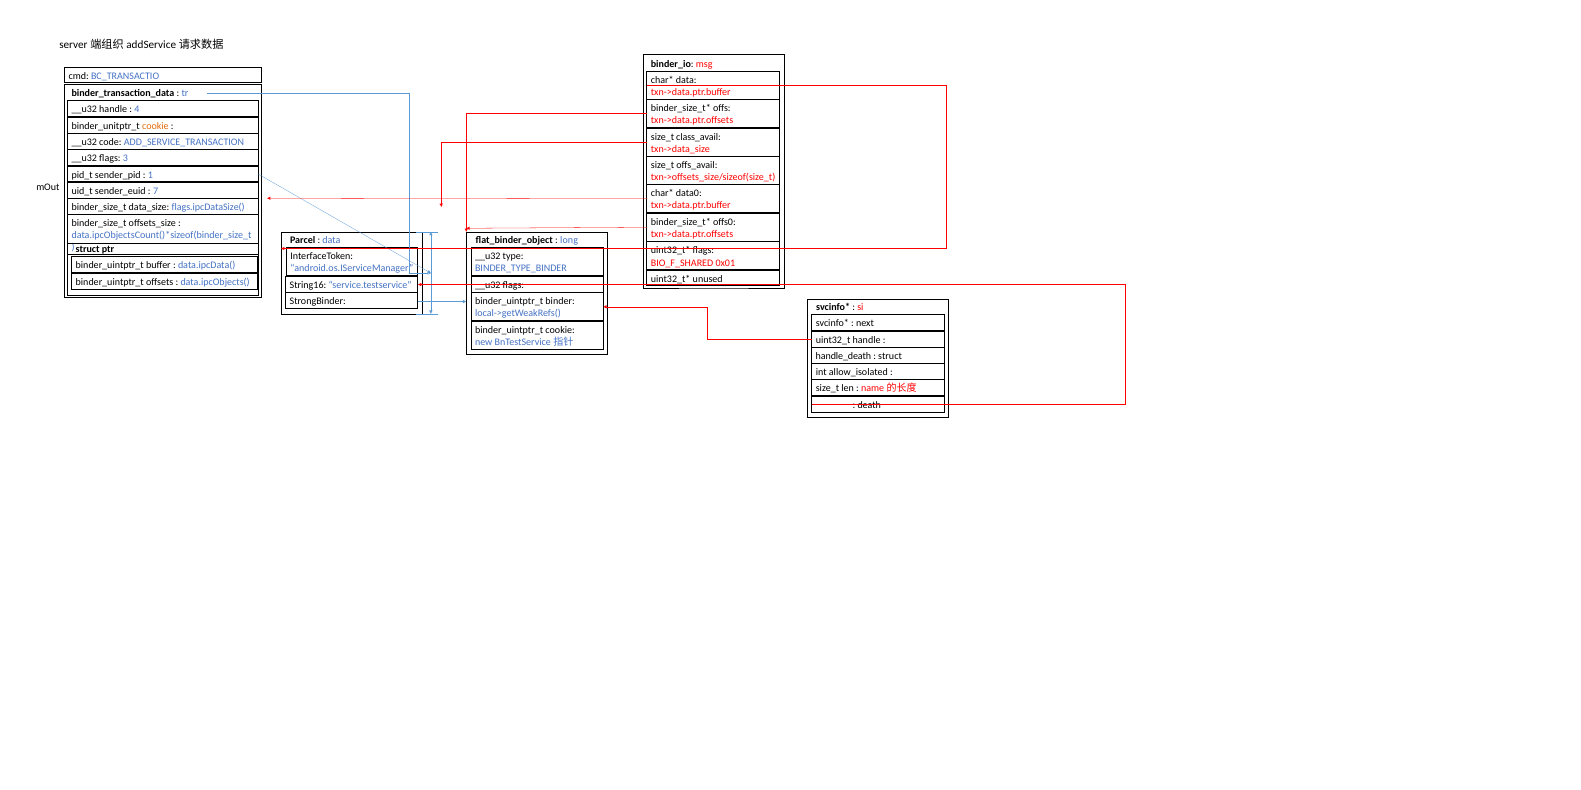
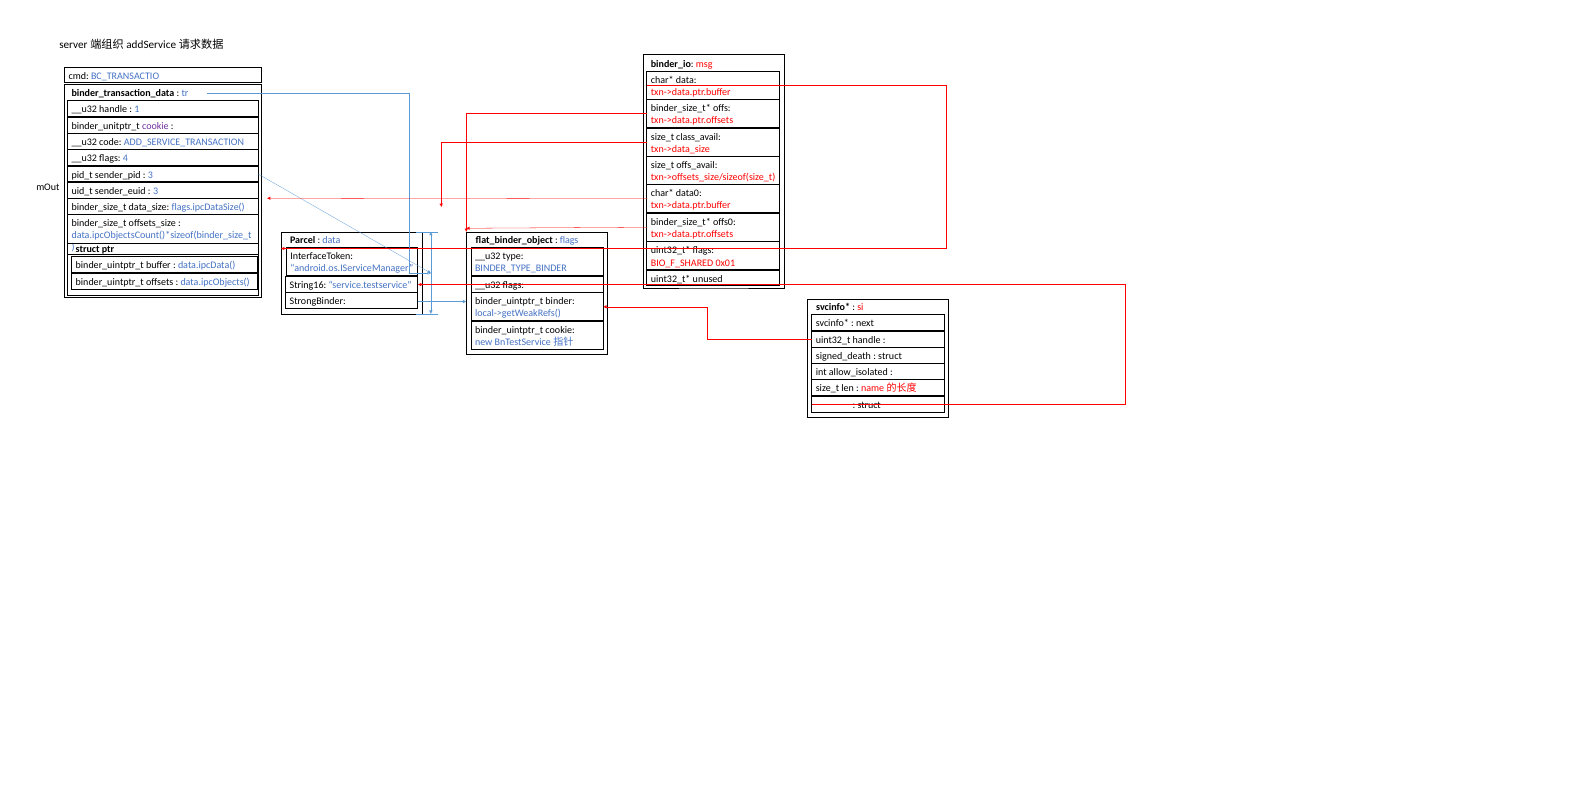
4: 4 -> 1
cookie at (155, 126) colour: orange -> purple
3: 3 -> 4
1 at (151, 175): 1 -> 3
7 at (156, 191): 7 -> 3
long at (569, 241): long -> flags
handle_death: handle_death -> signed_death
death at (869, 405): death -> struct
